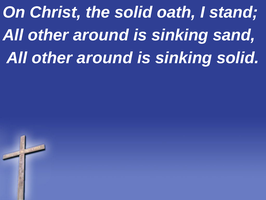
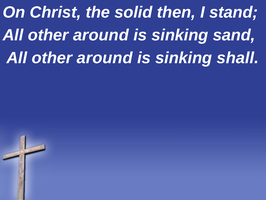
oath: oath -> then
sinking solid: solid -> shall
